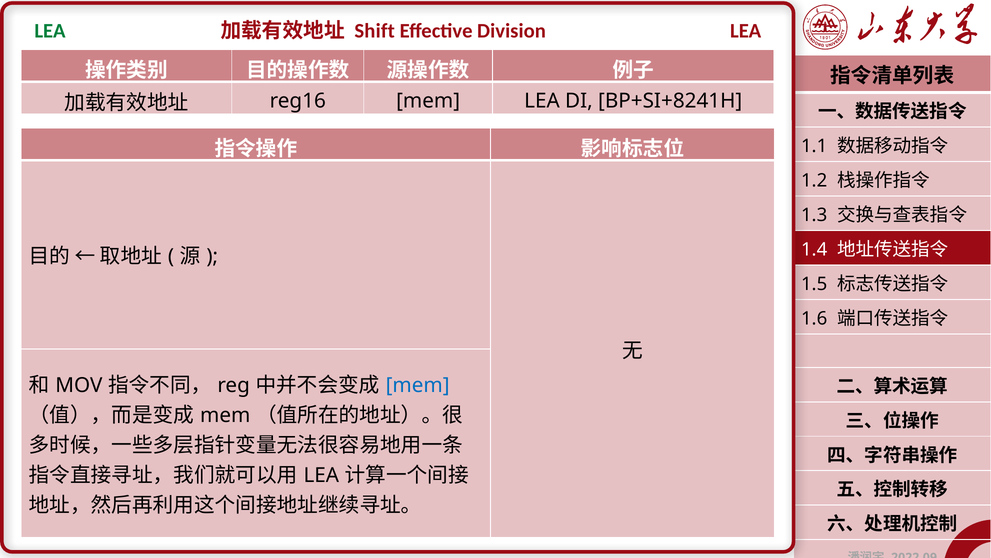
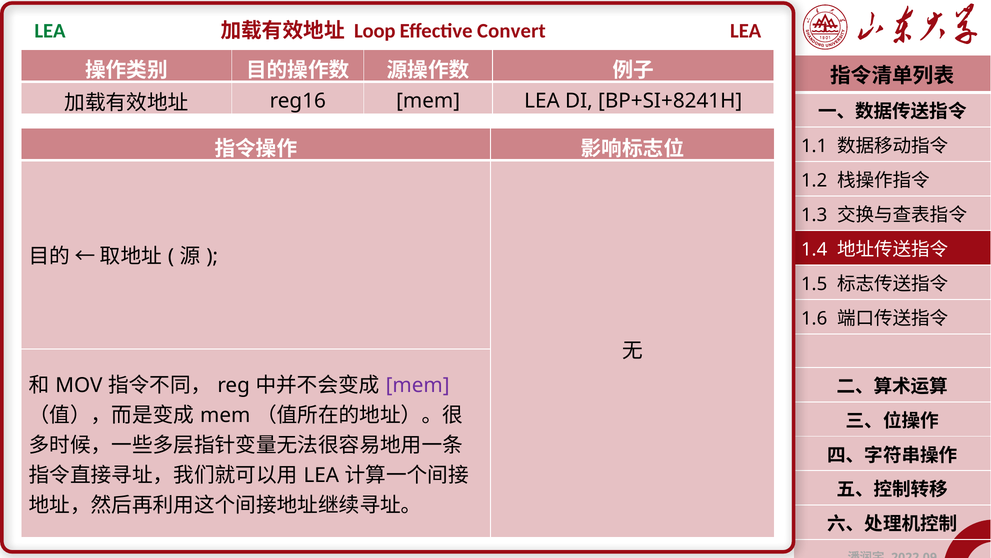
Shift: Shift -> Loop
Division: Division -> Convert
mem at (418, 385) colour: blue -> purple
